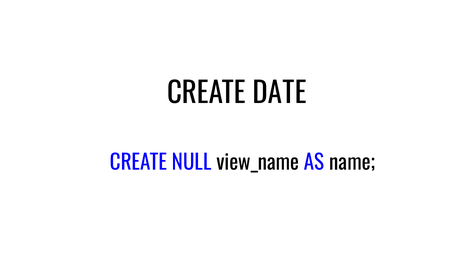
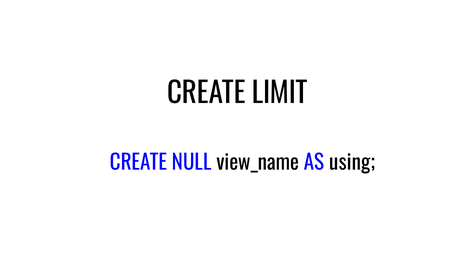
DATE: DATE -> LIMIT
name: name -> using
